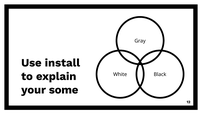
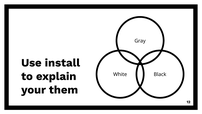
some: some -> them
